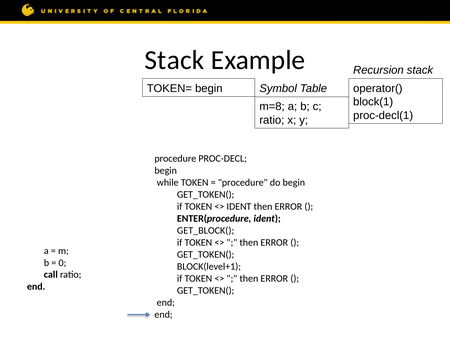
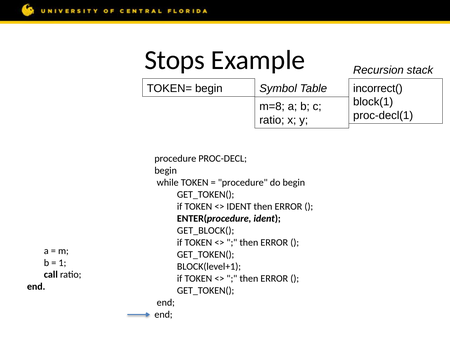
Stack at (174, 60): Stack -> Stops
operator(: operator( -> incorrect(
0: 0 -> 1
